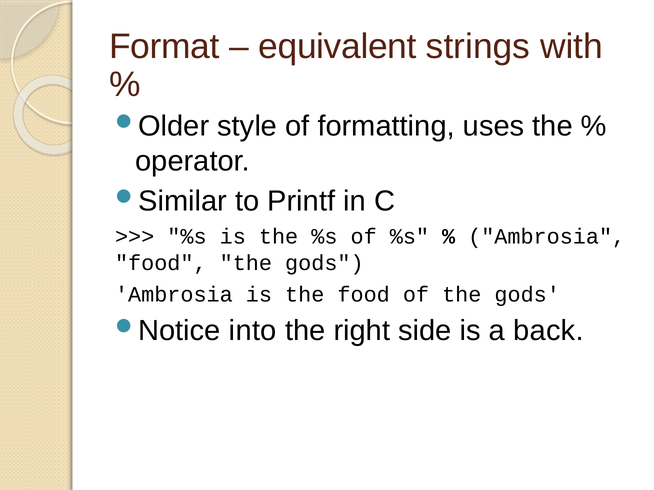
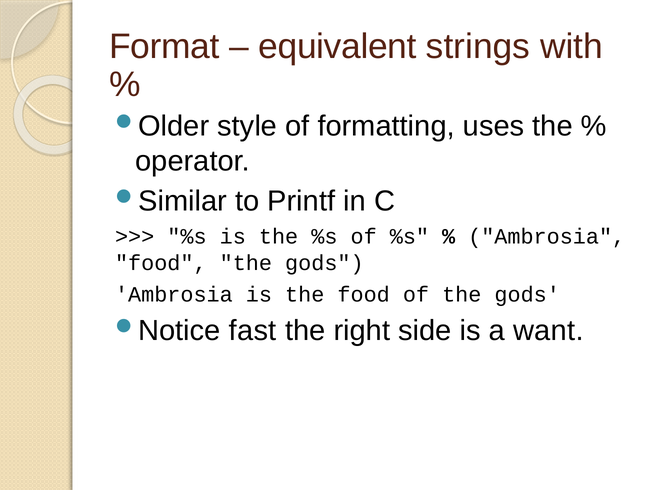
into: into -> fast
back: back -> want
